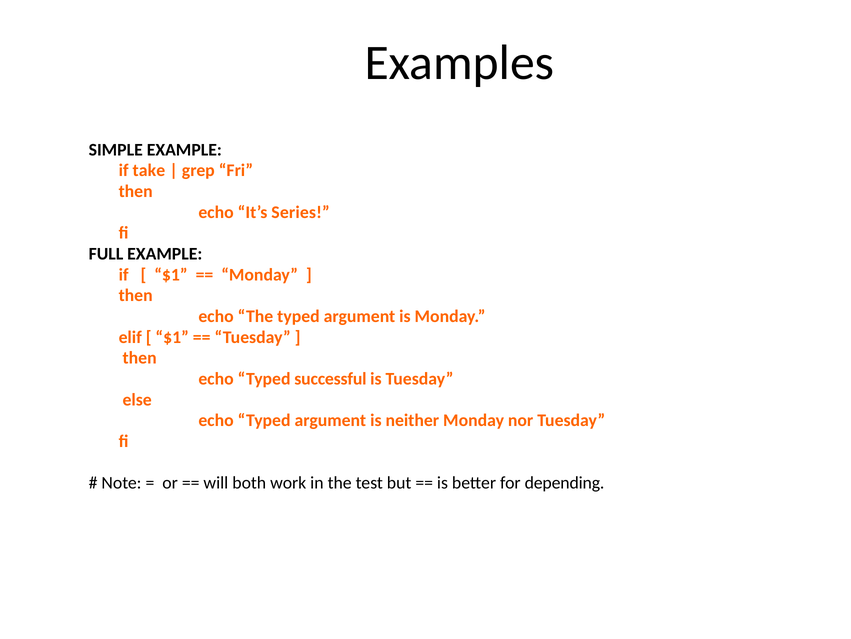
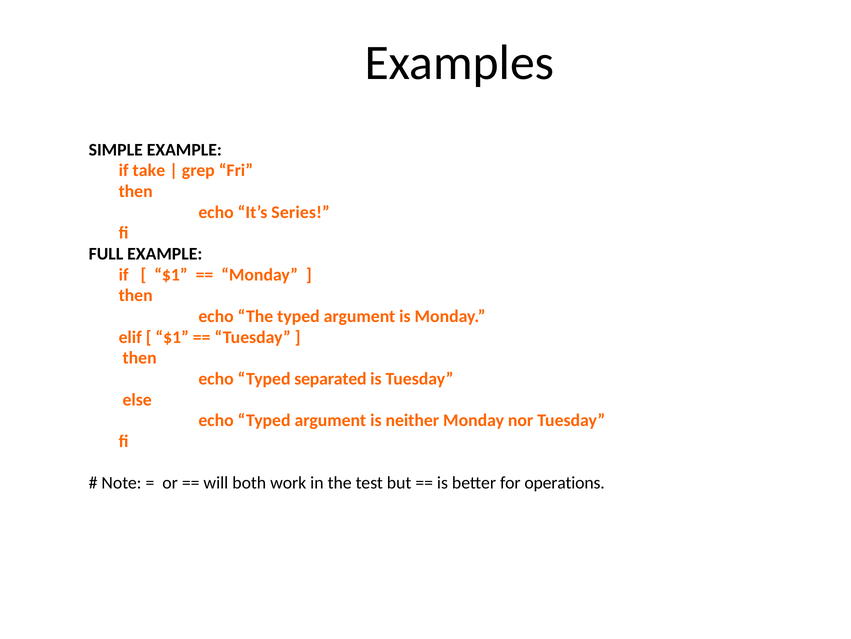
successful: successful -> separated
depending: depending -> operations
